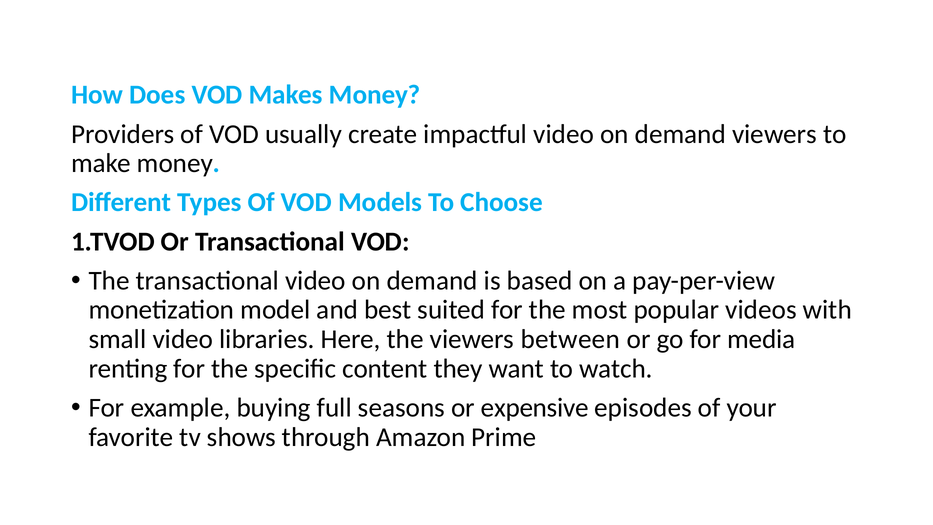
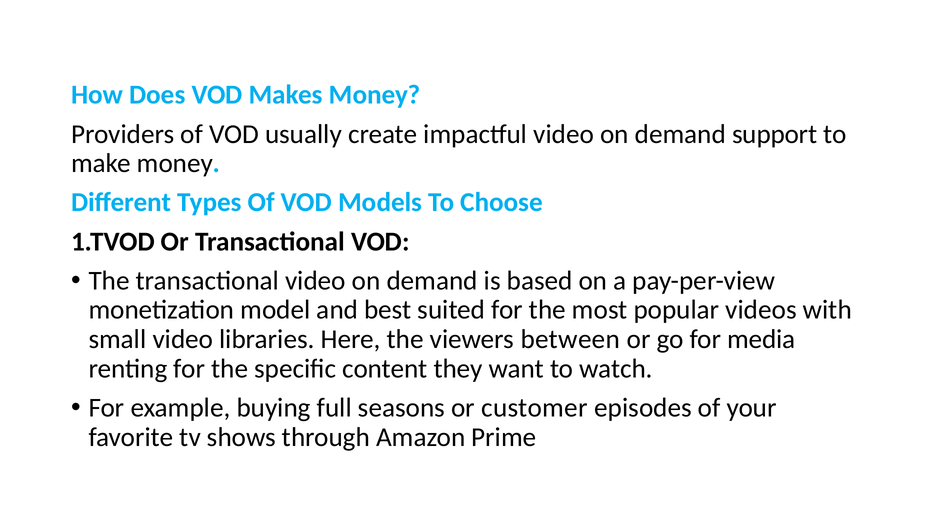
demand viewers: viewers -> support
expensive: expensive -> customer
